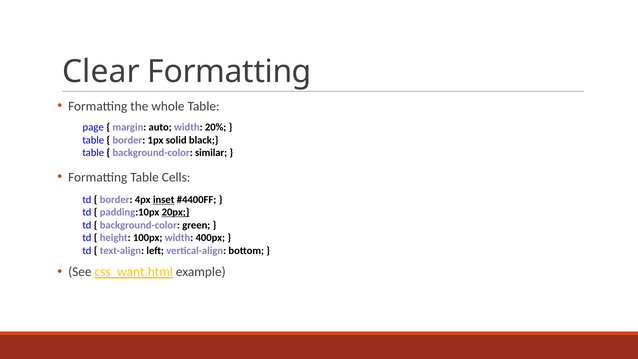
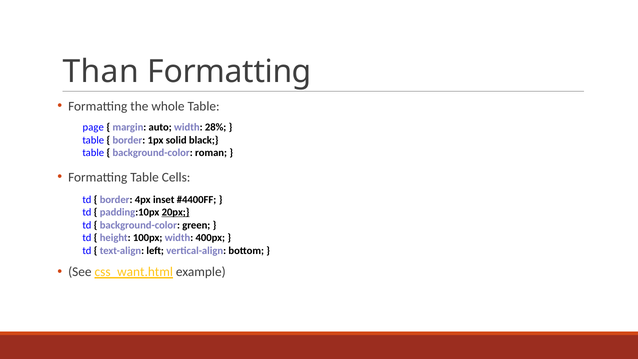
Clear: Clear -> Than
20%: 20% -> 28%
similar: similar -> roman
inset underline: present -> none
